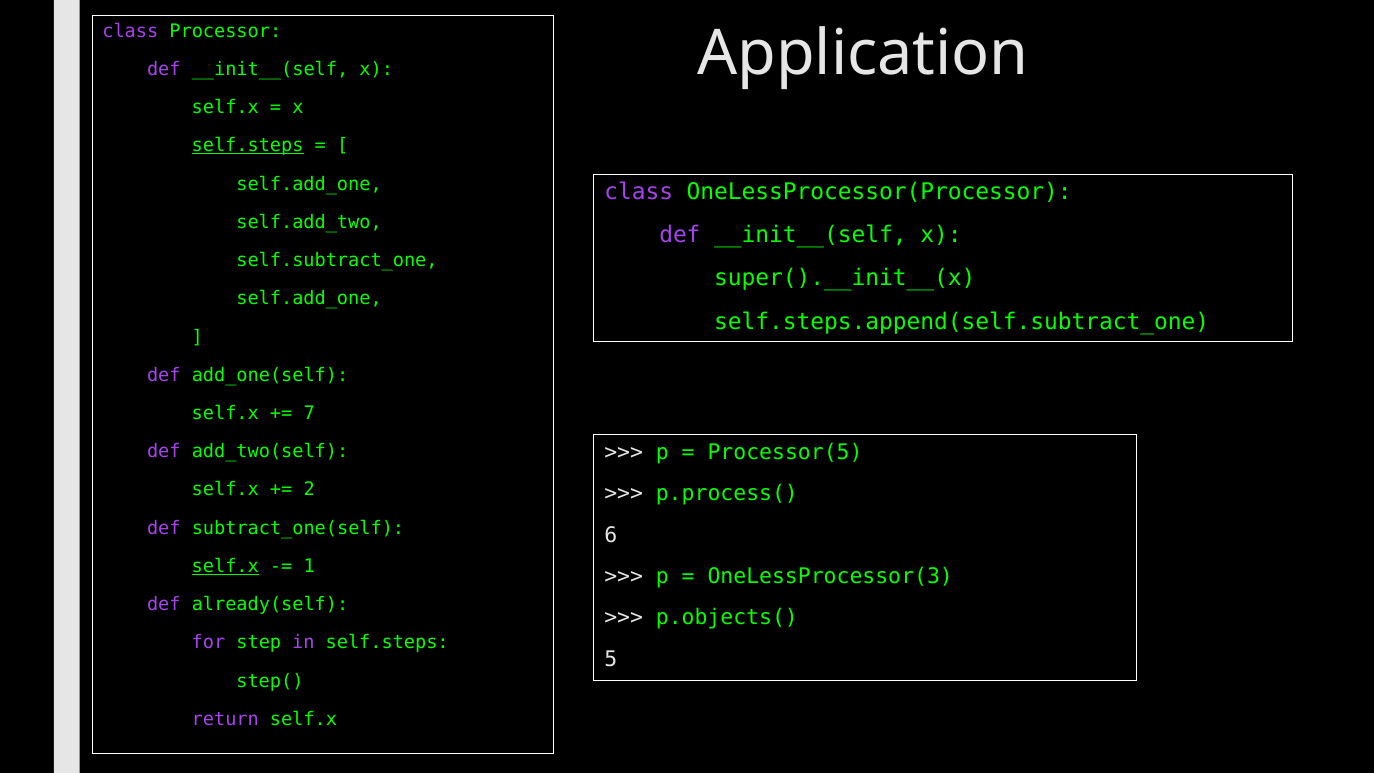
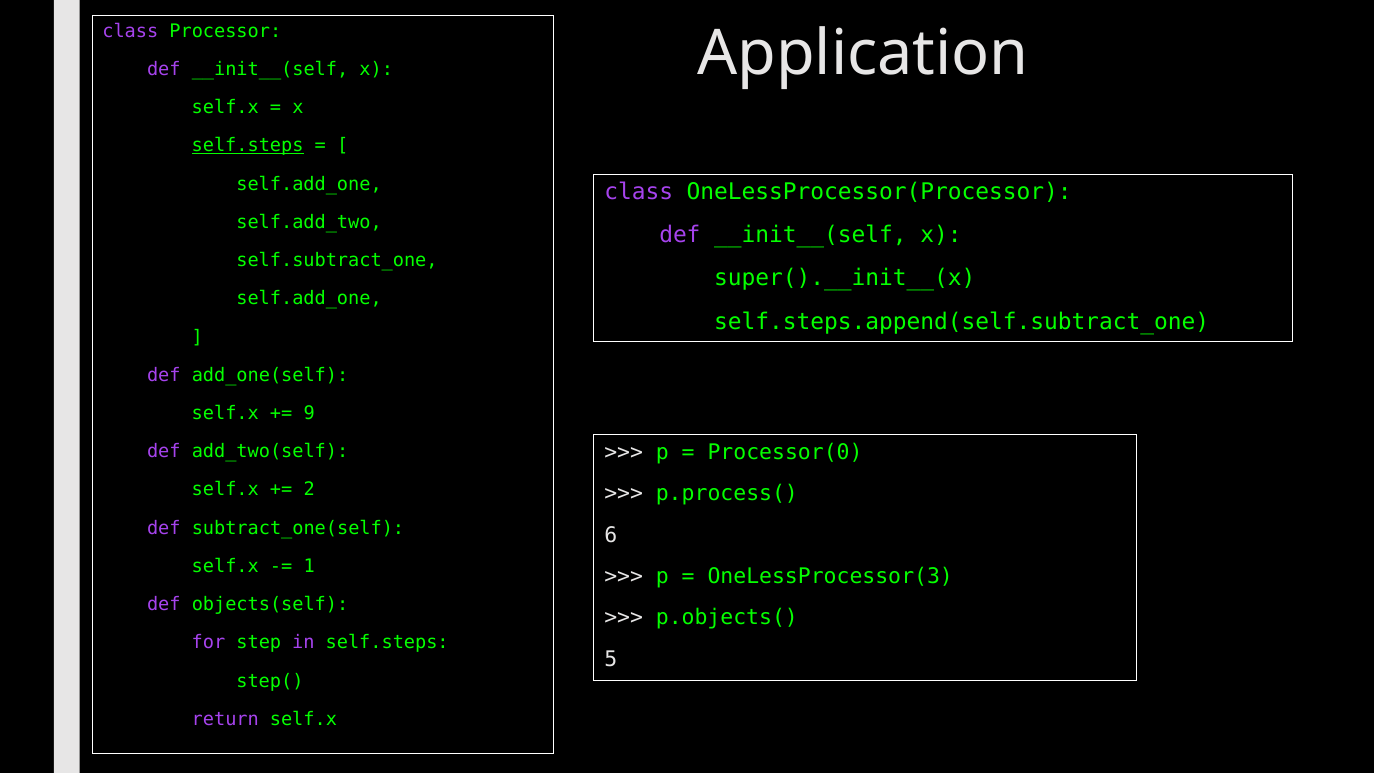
7: 7 -> 9
Processor(5: Processor(5 -> Processor(0
self.x at (225, 566) underline: present -> none
already(self: already(self -> objects(self
